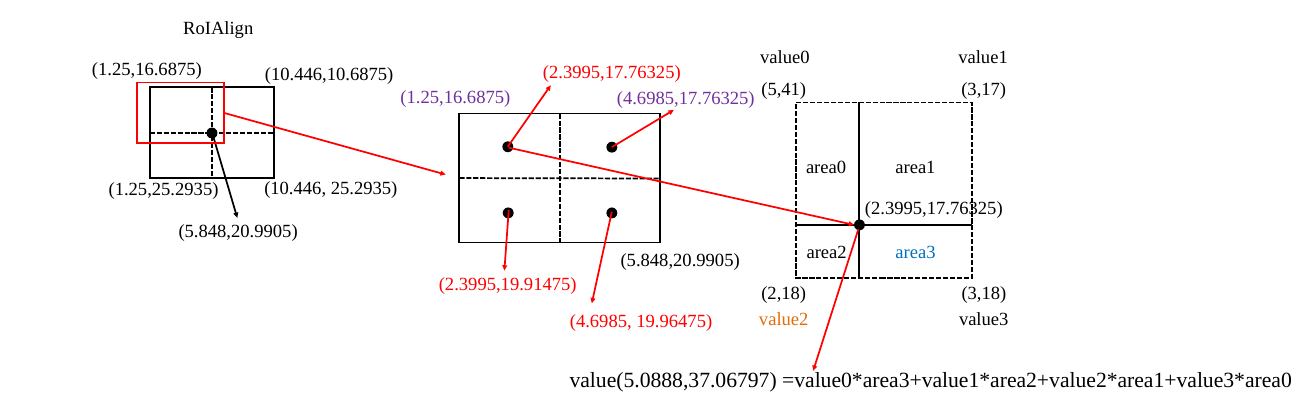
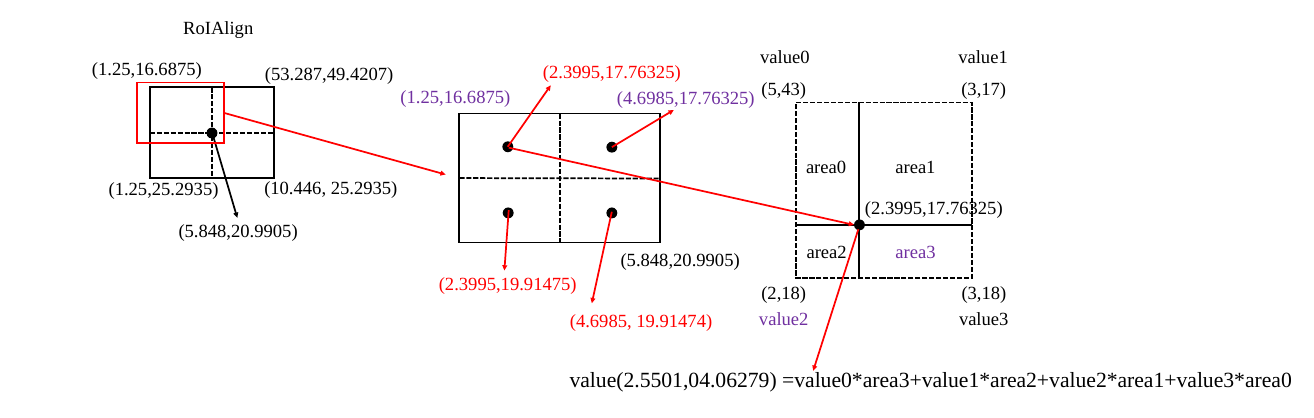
10.446,10.6875: 10.446,10.6875 -> 53.287,49.4207
5,41: 5,41 -> 5,43
area3 colour: blue -> purple
value2 colour: orange -> purple
19.96475: 19.96475 -> 19.91474
value(5.0888,37.06797: value(5.0888,37.06797 -> value(2.5501,04.06279
